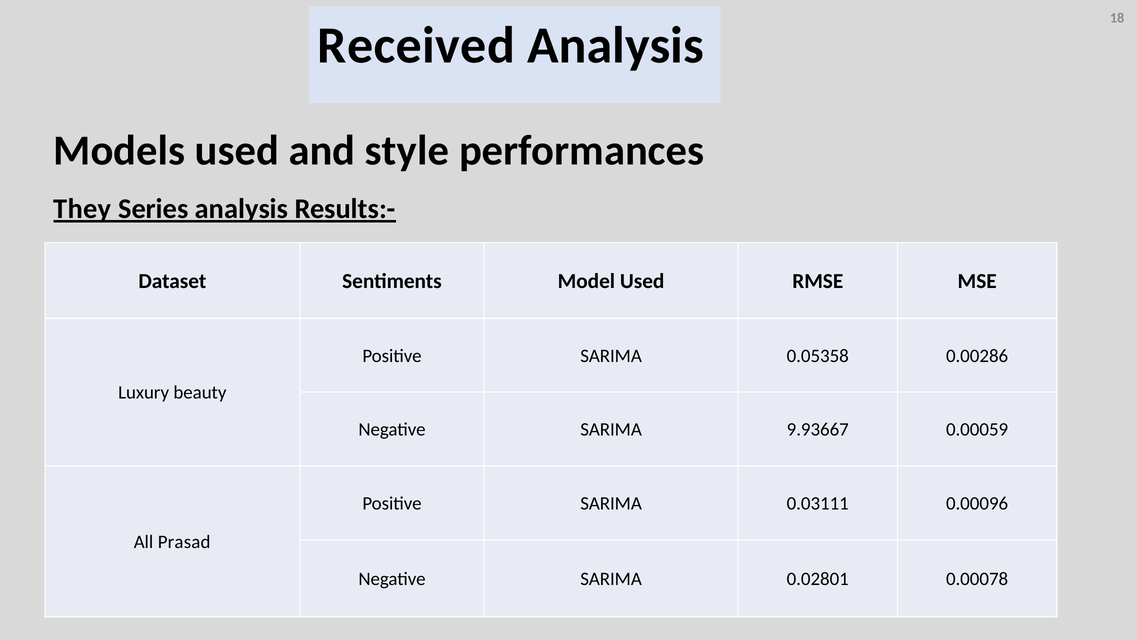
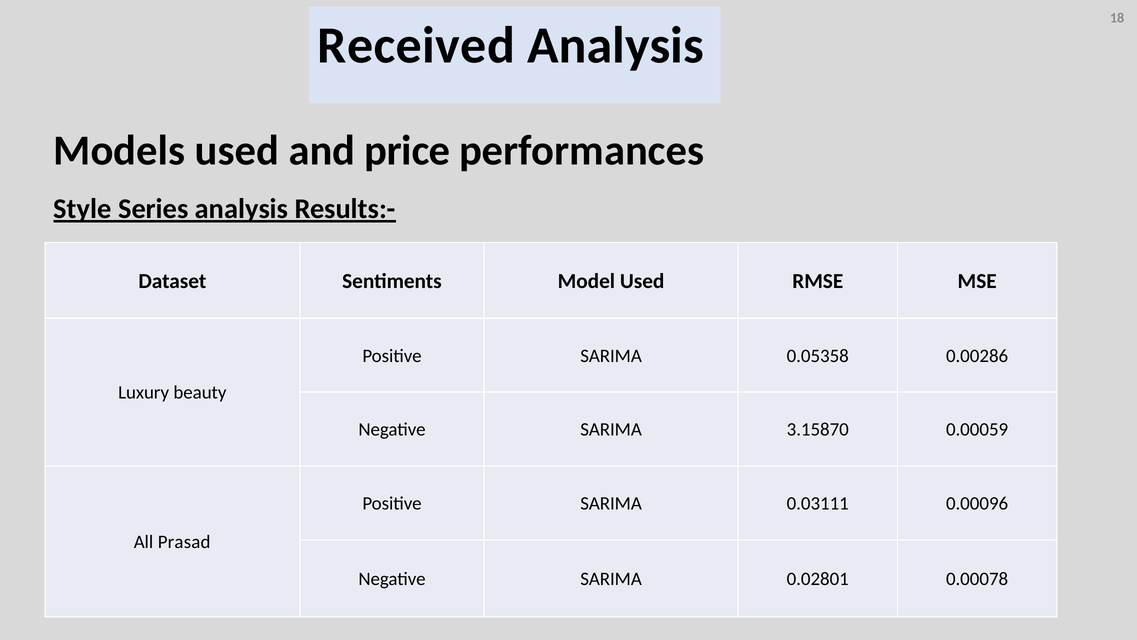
style: style -> price
They: They -> Style
9.93667: 9.93667 -> 3.15870
